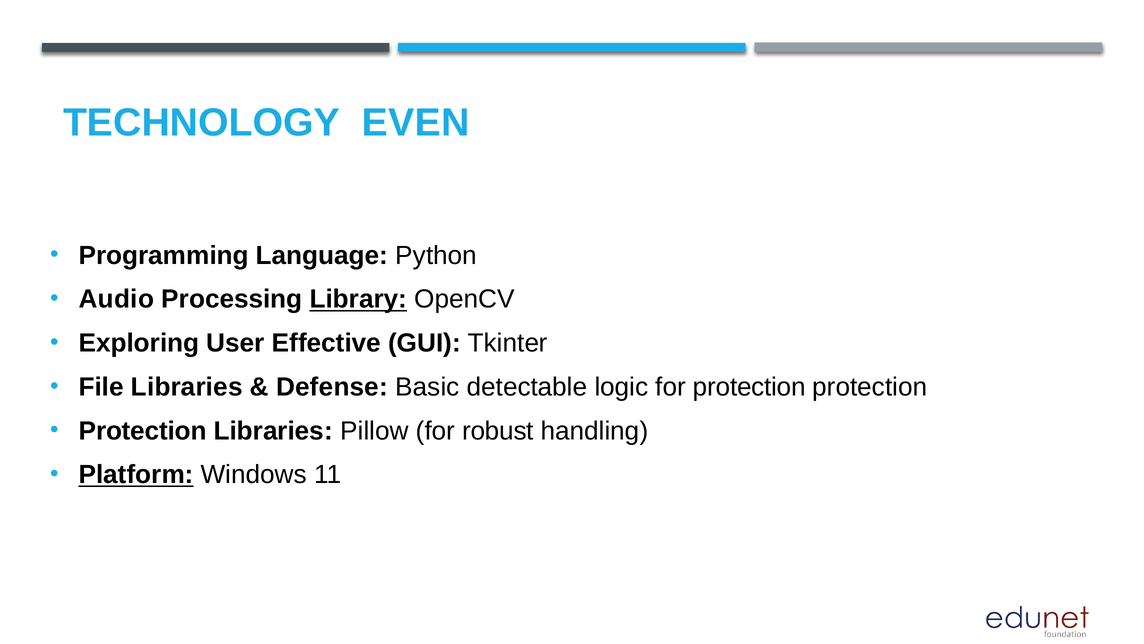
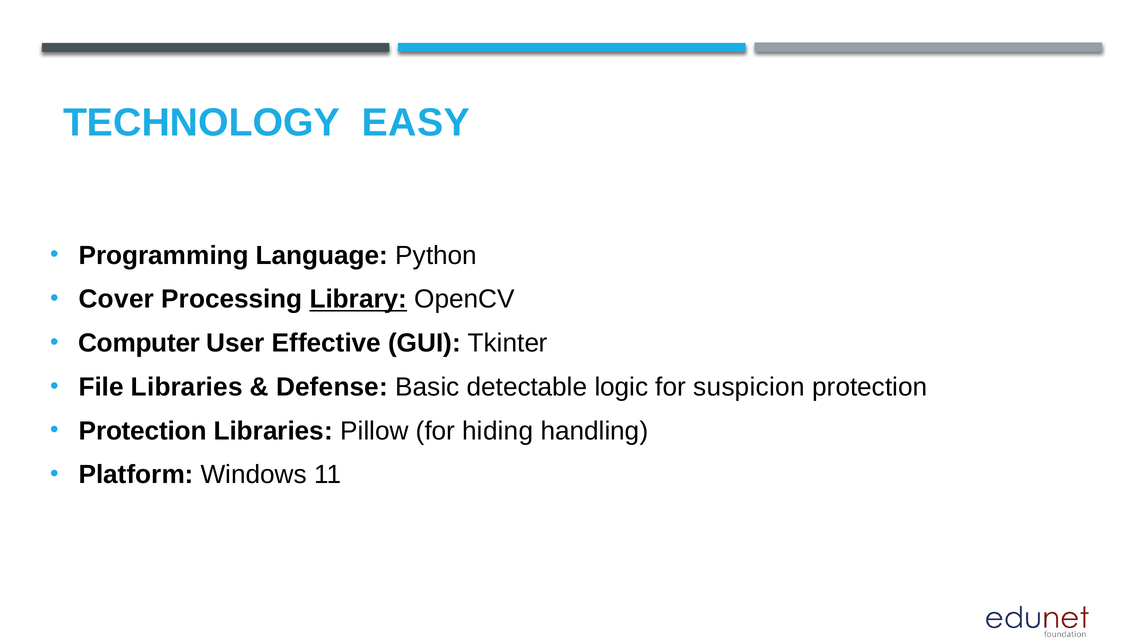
EVEN: EVEN -> EASY
Audio: Audio -> Cover
Exploring: Exploring -> Computer
for protection: protection -> suspicion
robust: robust -> hiding
Platform underline: present -> none
